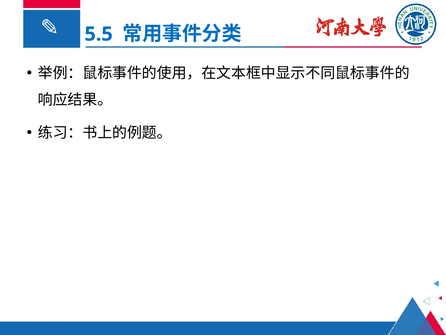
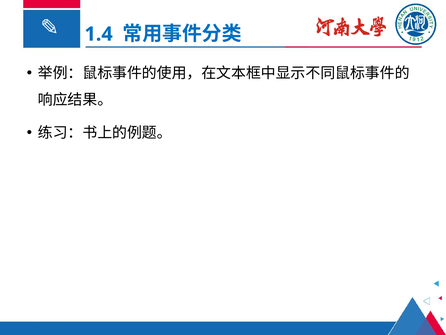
5.5: 5.5 -> 1.4
